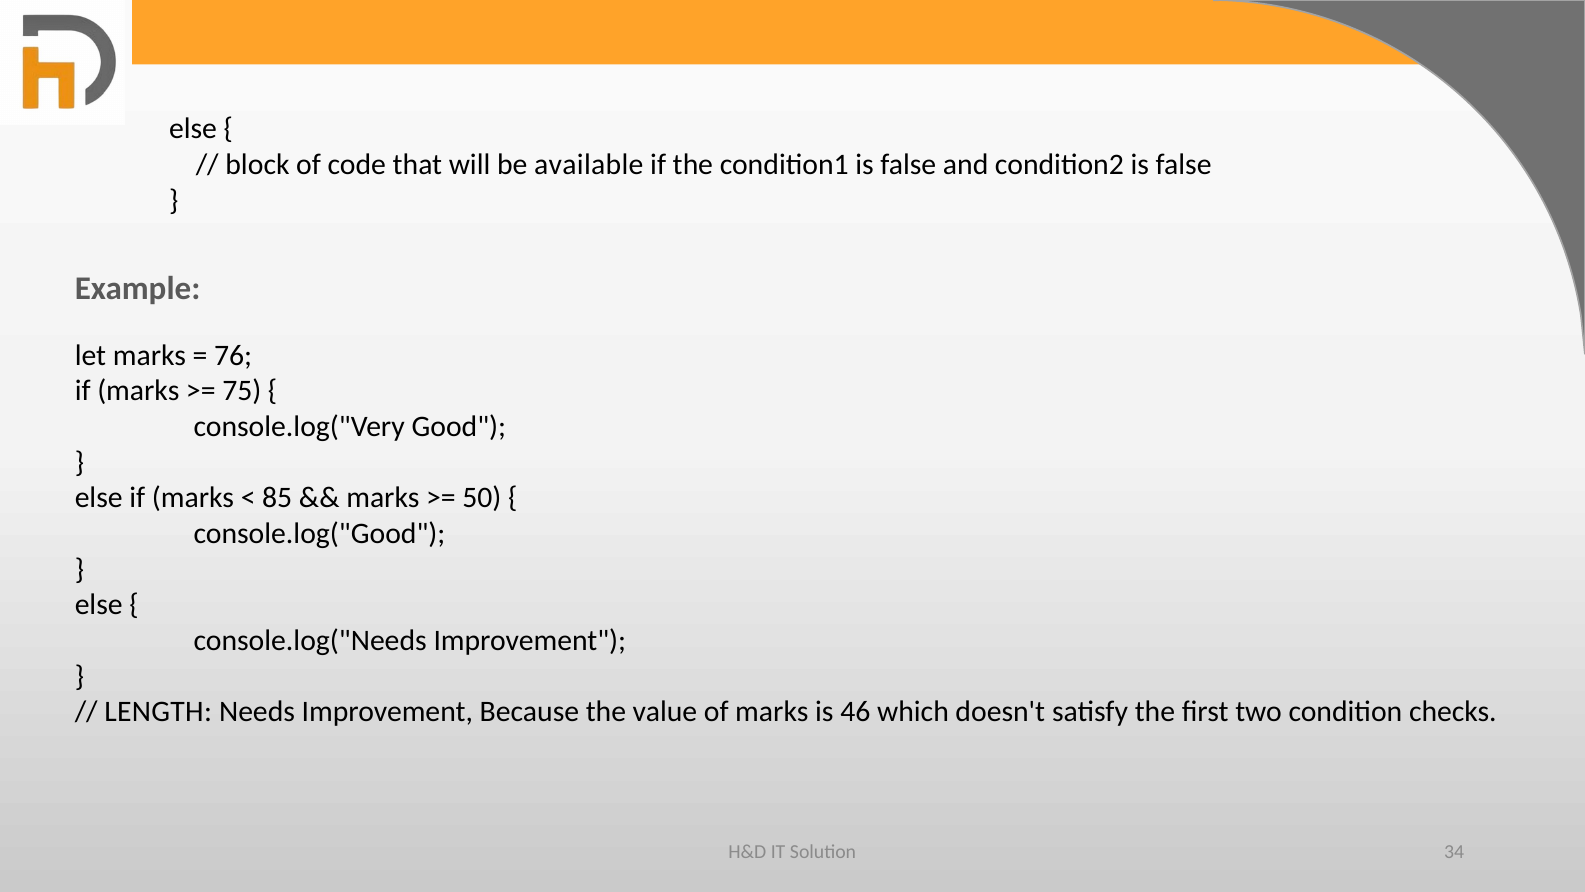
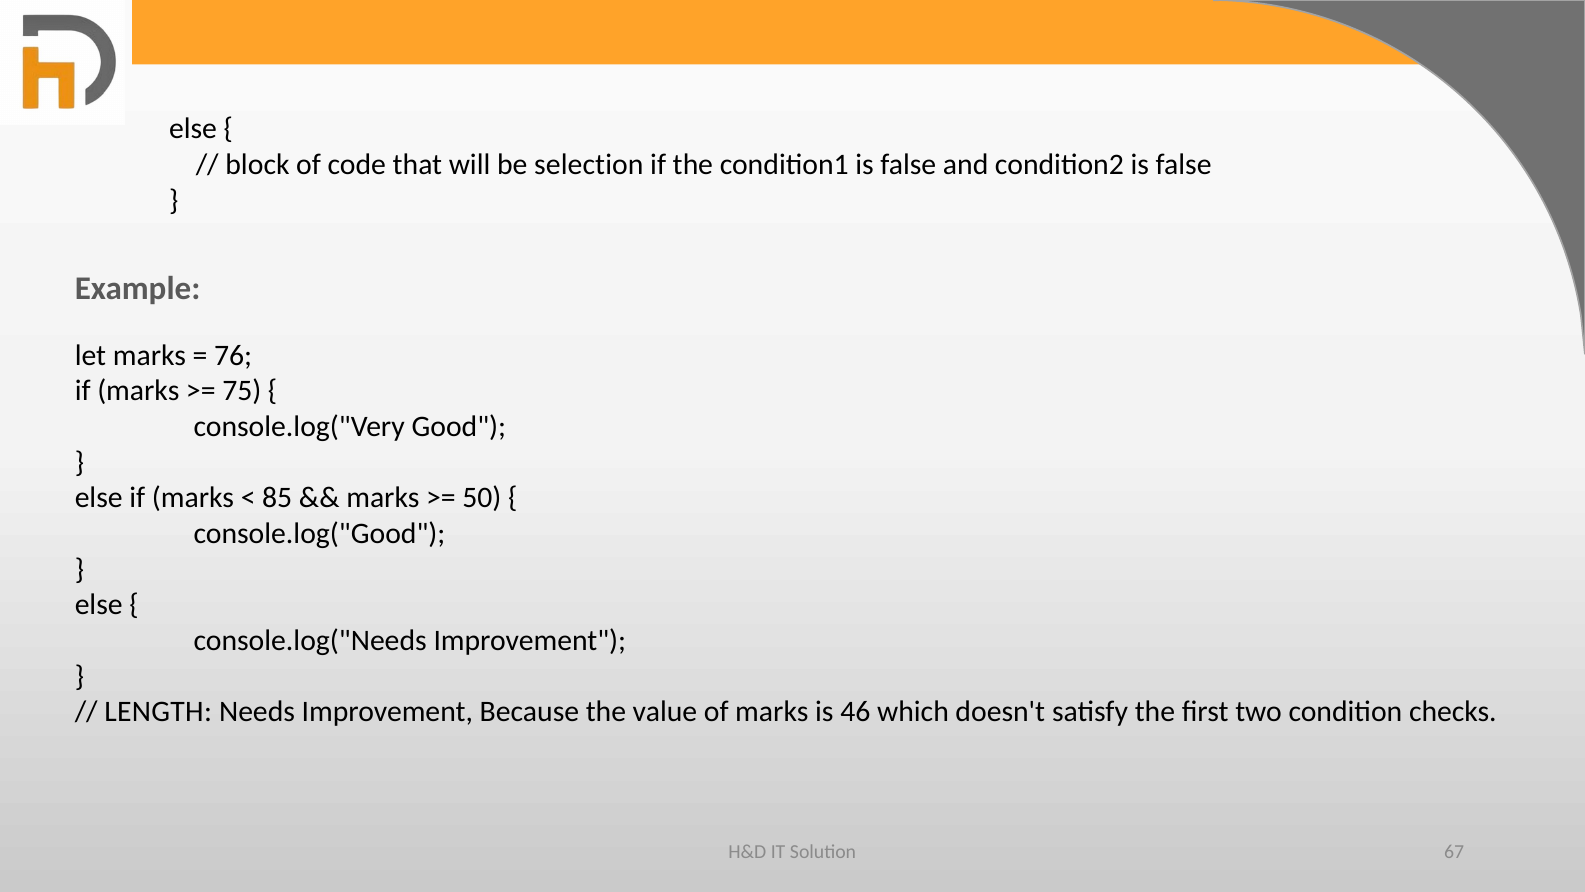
available: available -> selection
34: 34 -> 67
